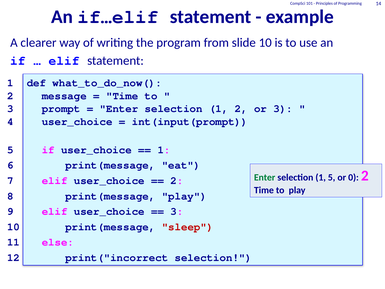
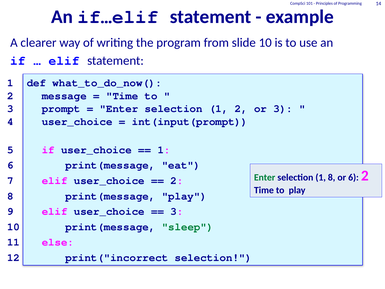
1 5: 5 -> 8
or 0: 0 -> 6
sleep colour: red -> green
